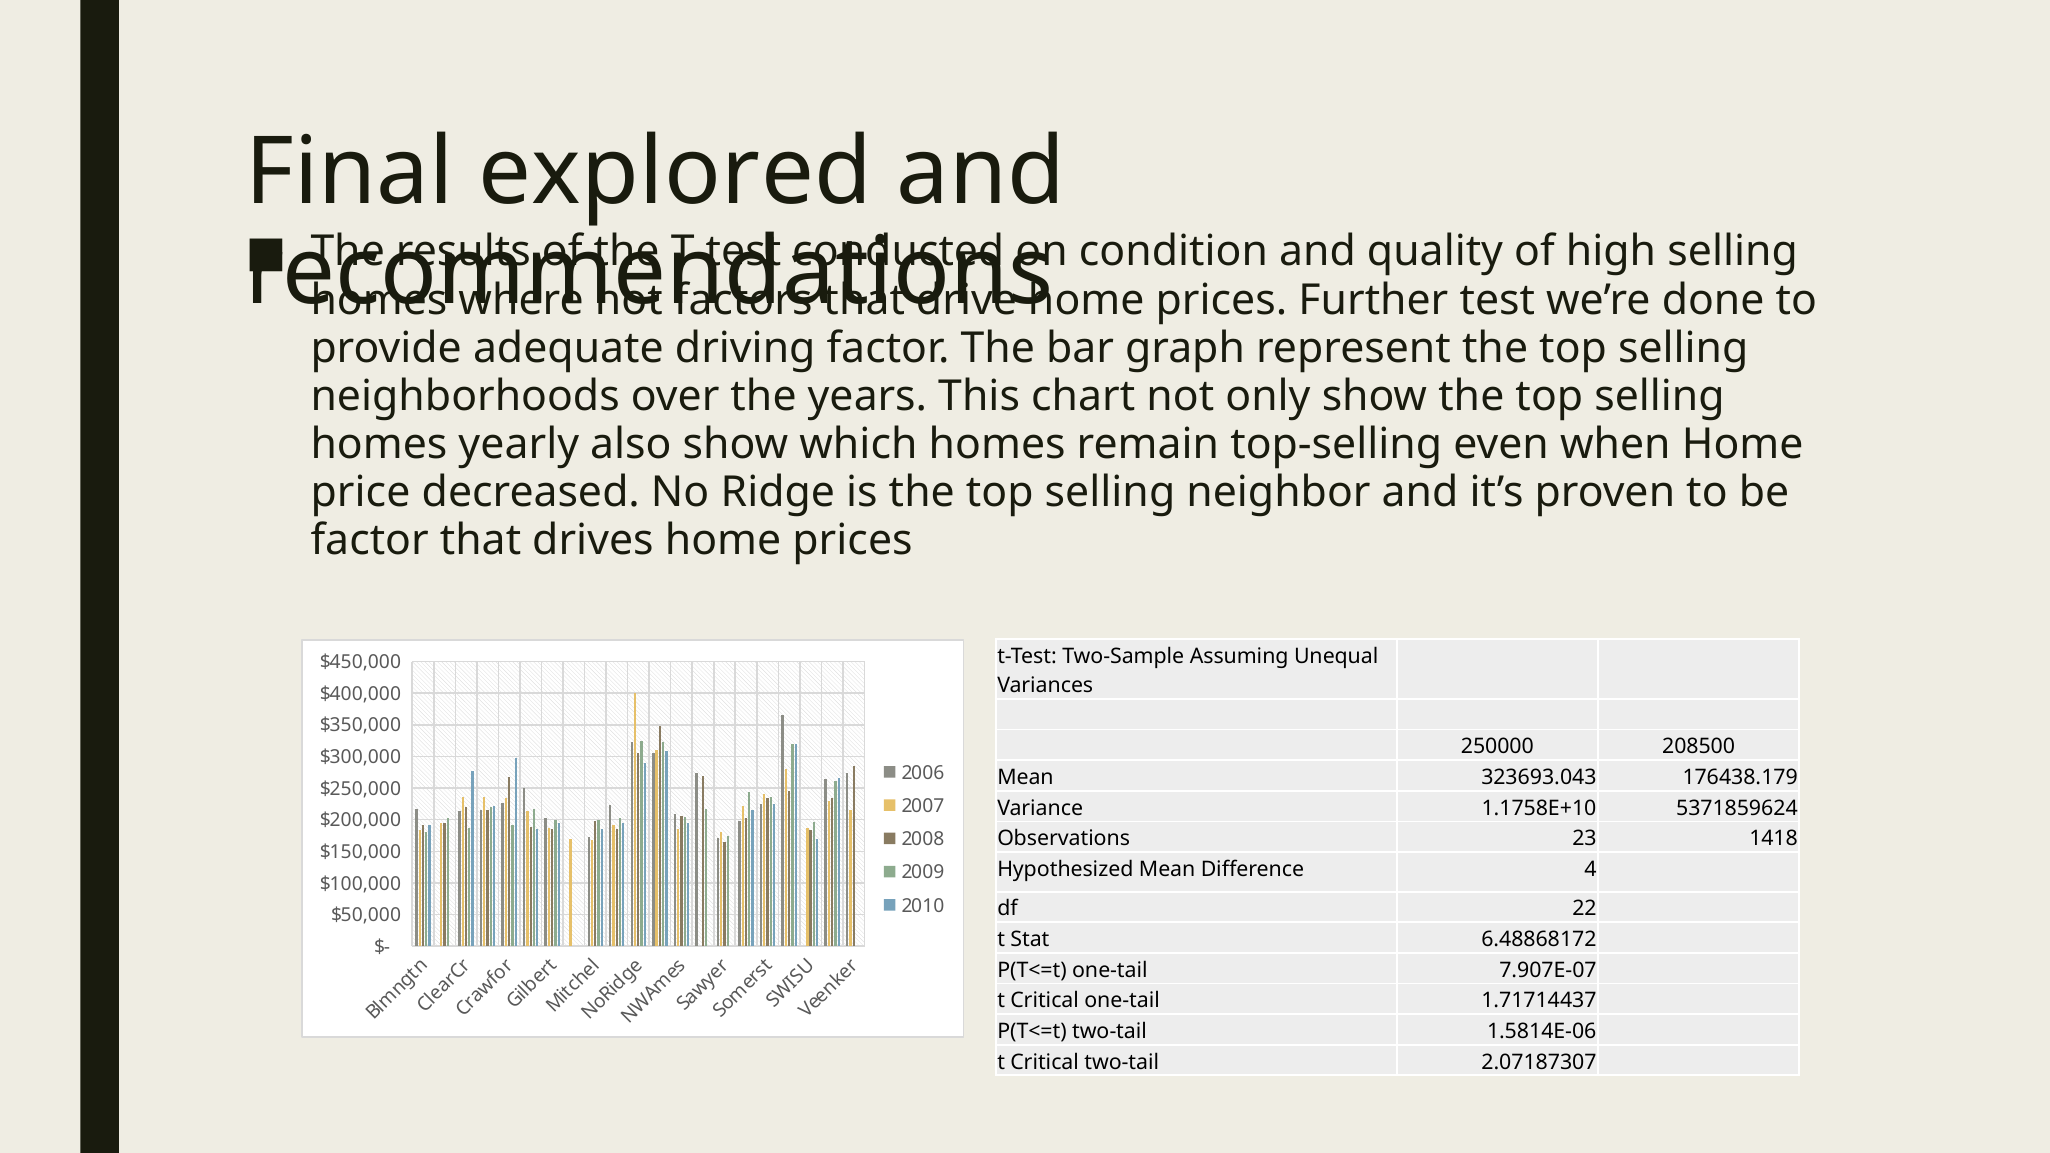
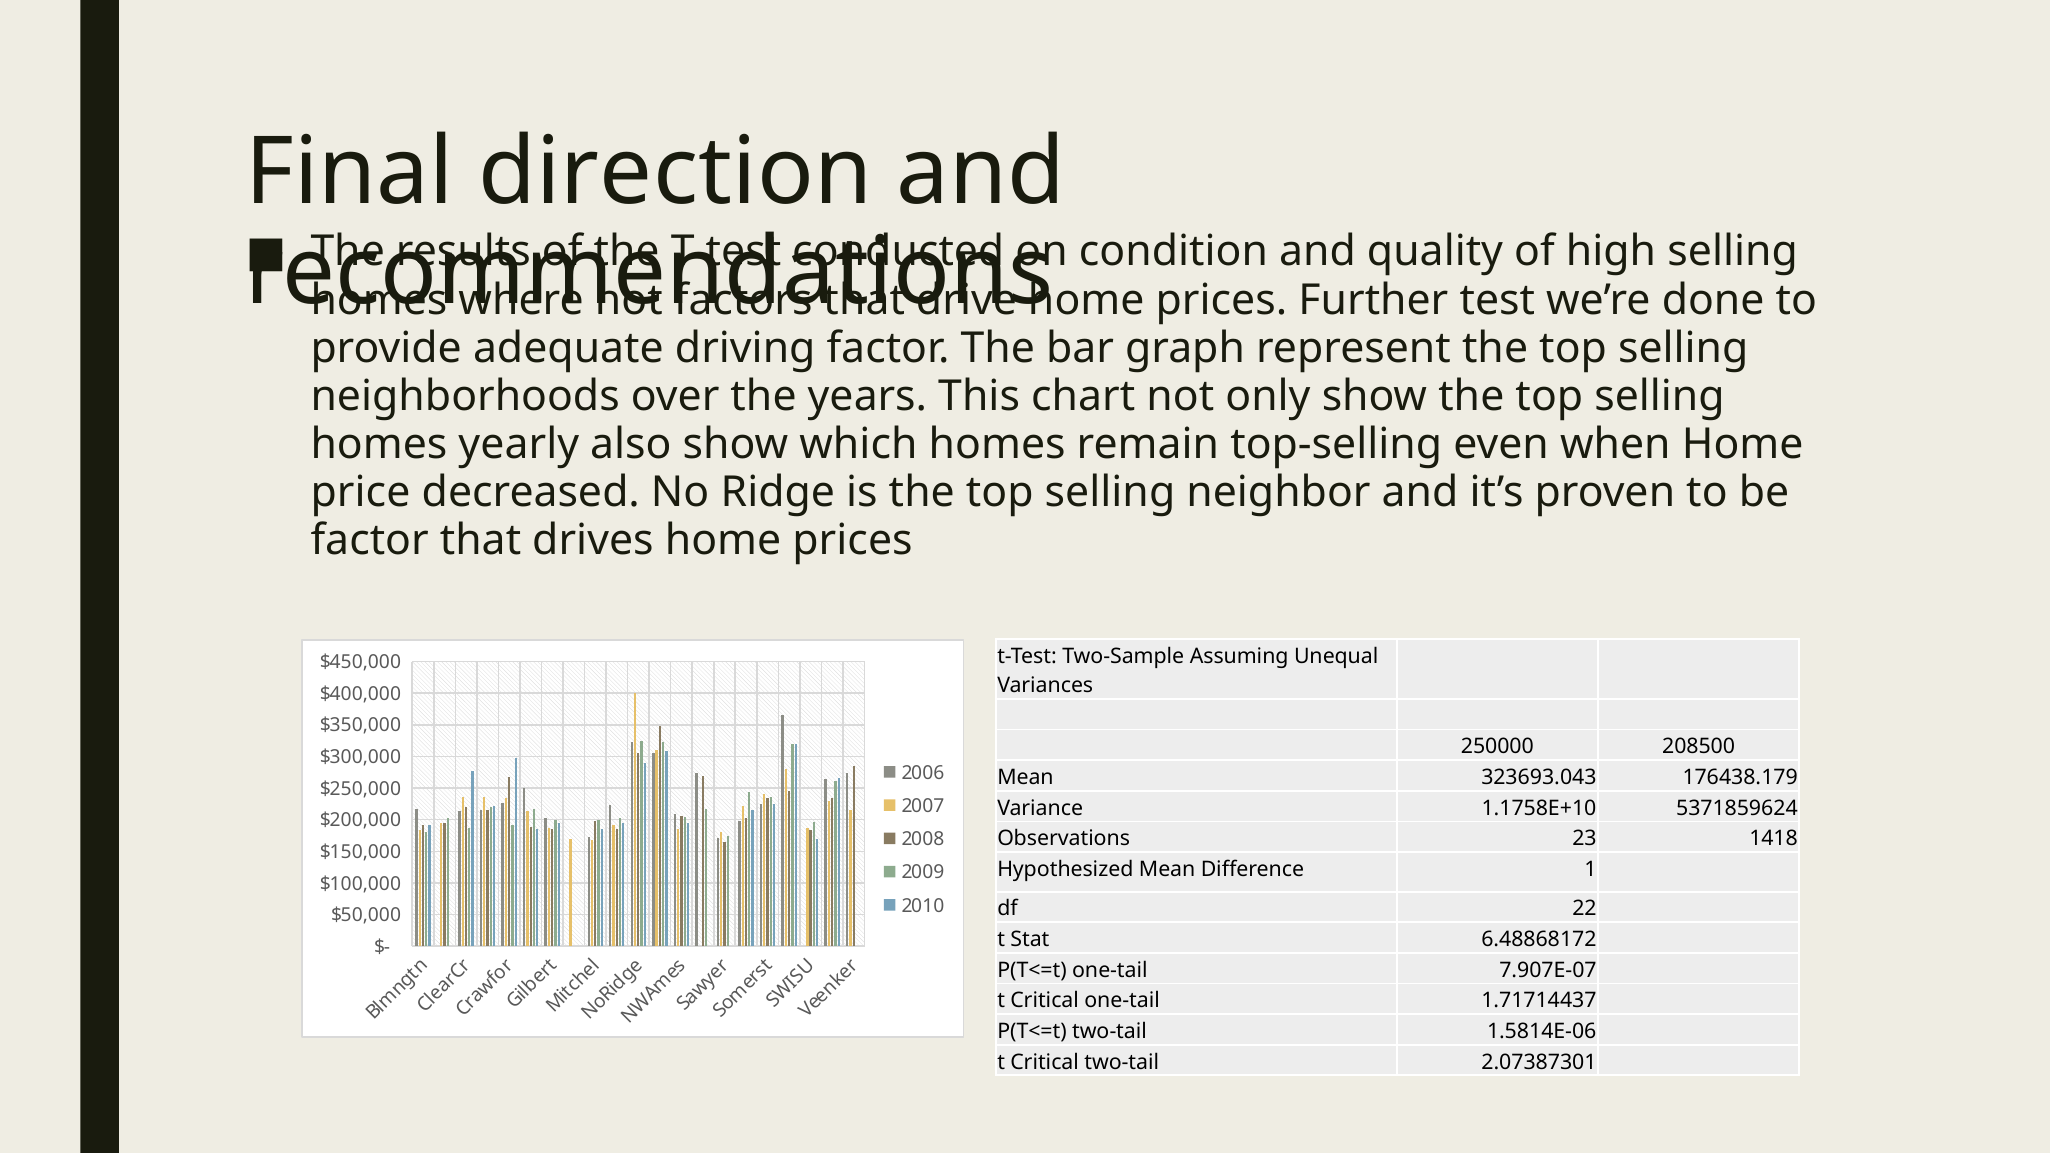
explored: explored -> direction
4: 4 -> 1
2.07187307: 2.07187307 -> 2.07387301
